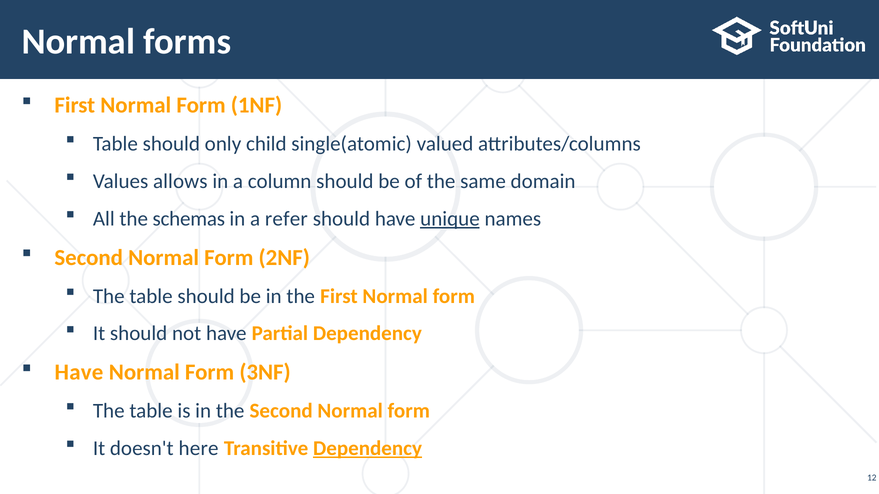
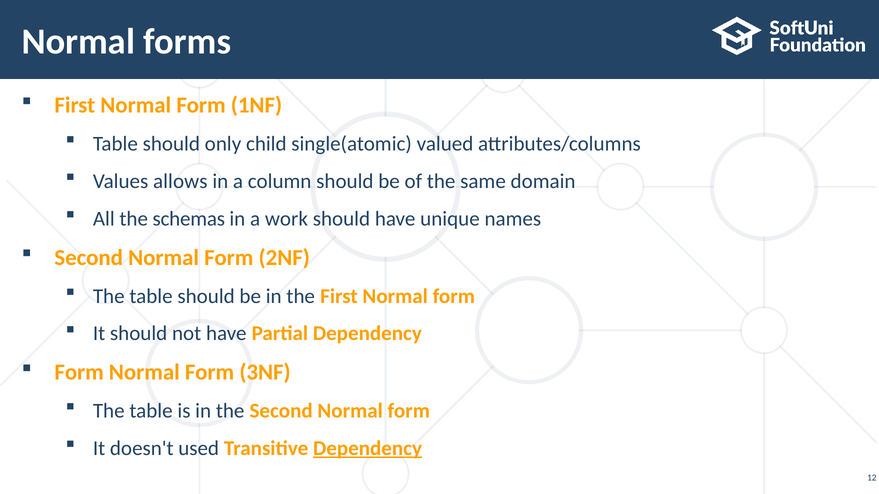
refer: refer -> work
unique underline: present -> none
Have at (79, 373): Have -> Form
here: here -> used
